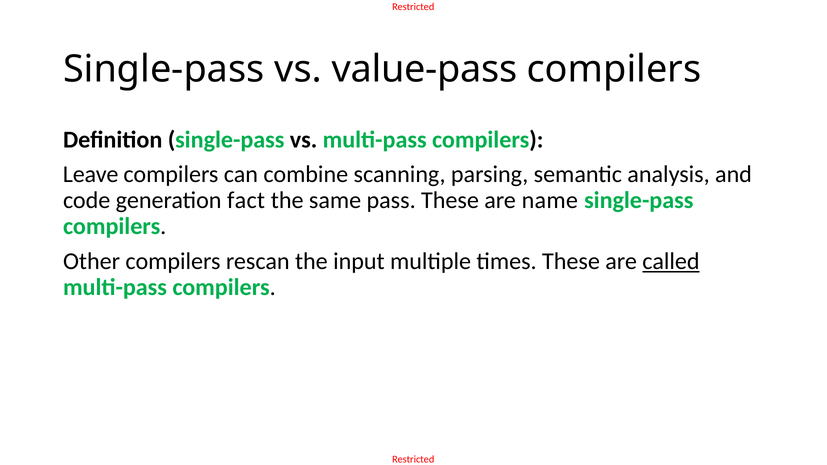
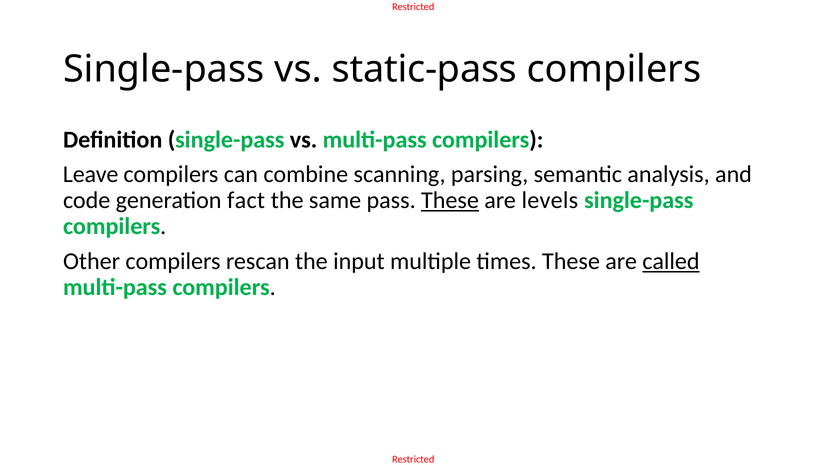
value-pass: value-pass -> static-pass
These at (450, 201) underline: none -> present
name: name -> levels
